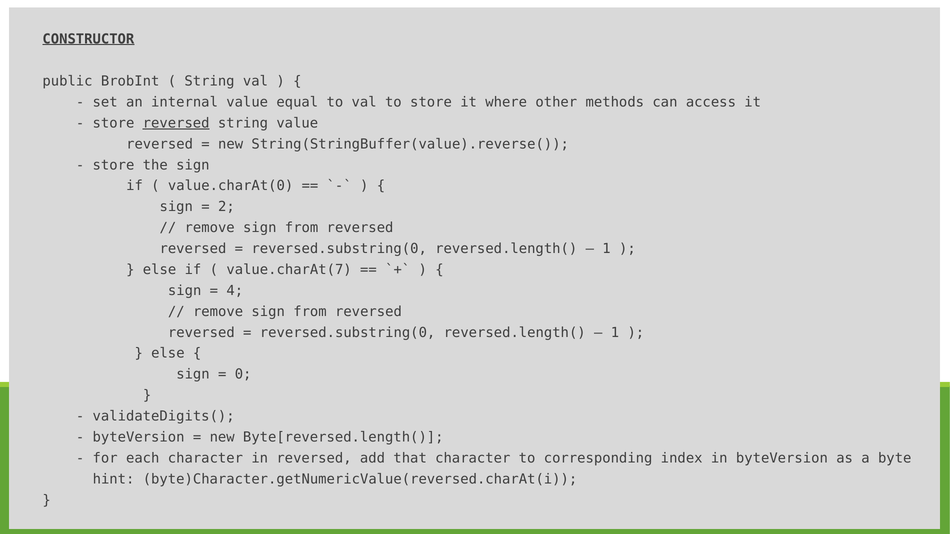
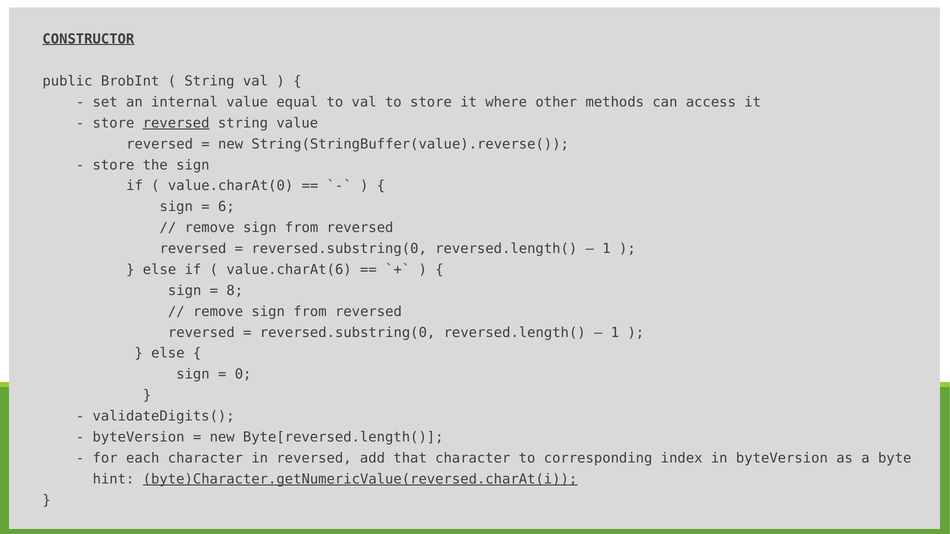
2: 2 -> 6
value.charAt(7: value.charAt(7 -> value.charAt(6
4: 4 -> 8
byte)Character.getNumericValue(reversed.charAt(i underline: none -> present
